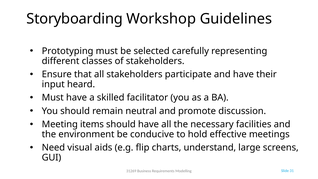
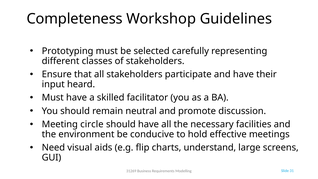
Storyboarding: Storyboarding -> Completeness
items: items -> circle
